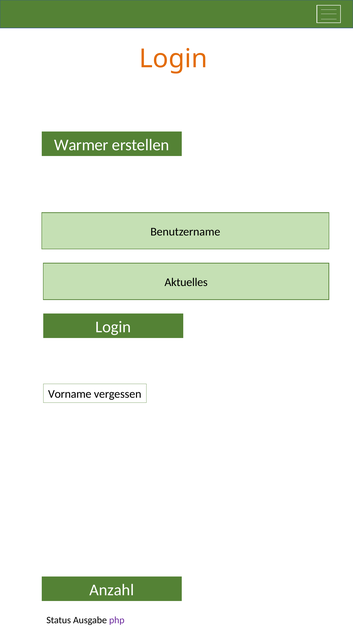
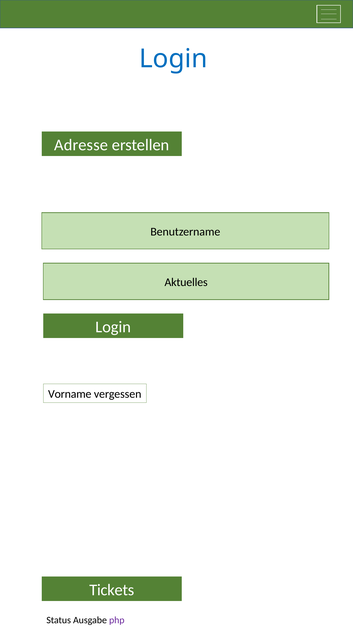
Login at (173, 59) colour: orange -> blue
Warmer: Warmer -> Adresse
Anzahl: Anzahl -> Tickets
